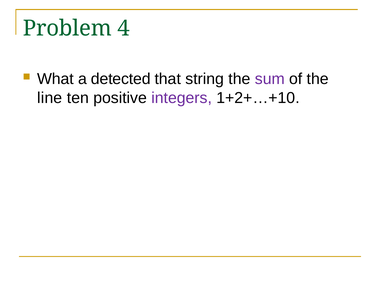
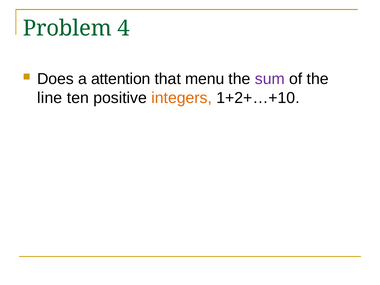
What: What -> Does
detected: detected -> attention
string: string -> menu
integers colour: purple -> orange
